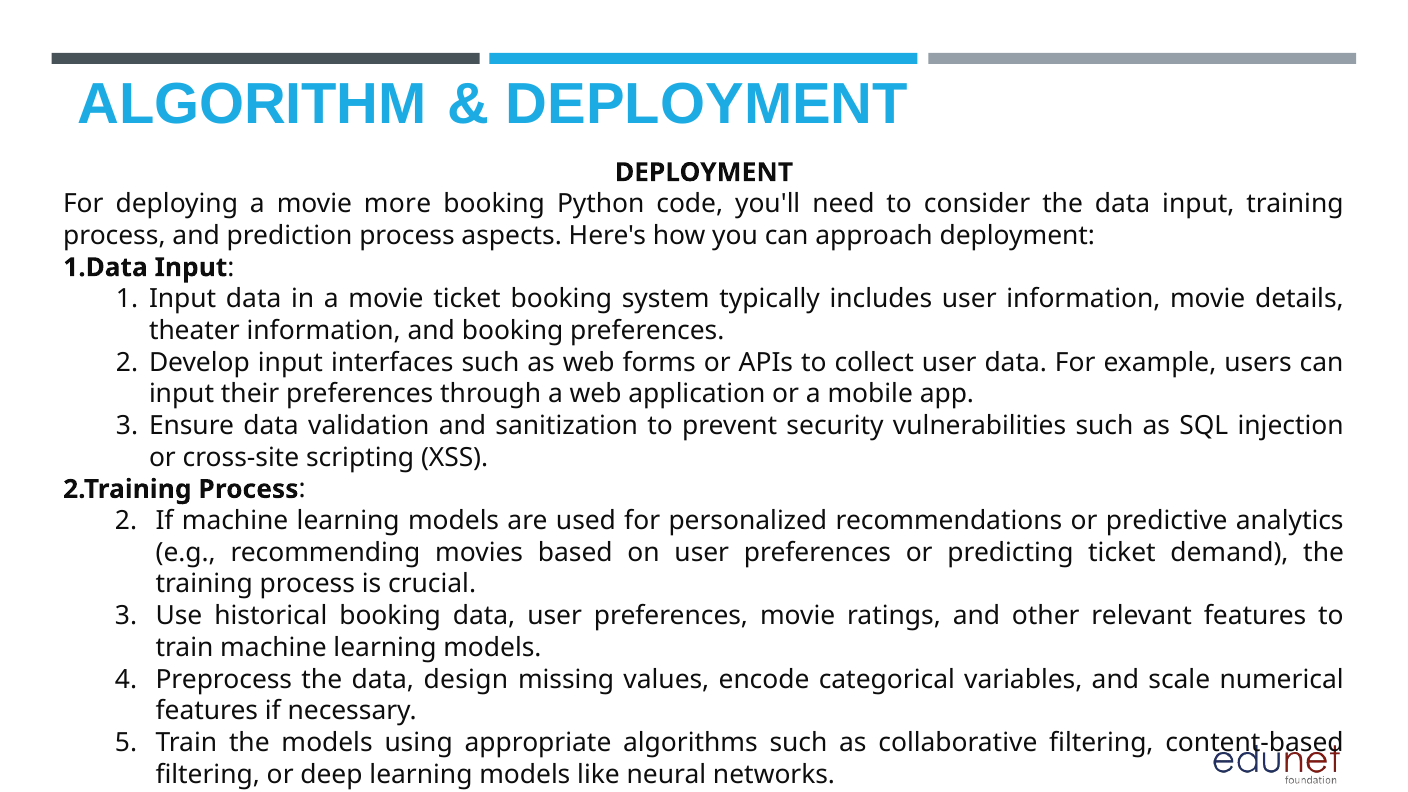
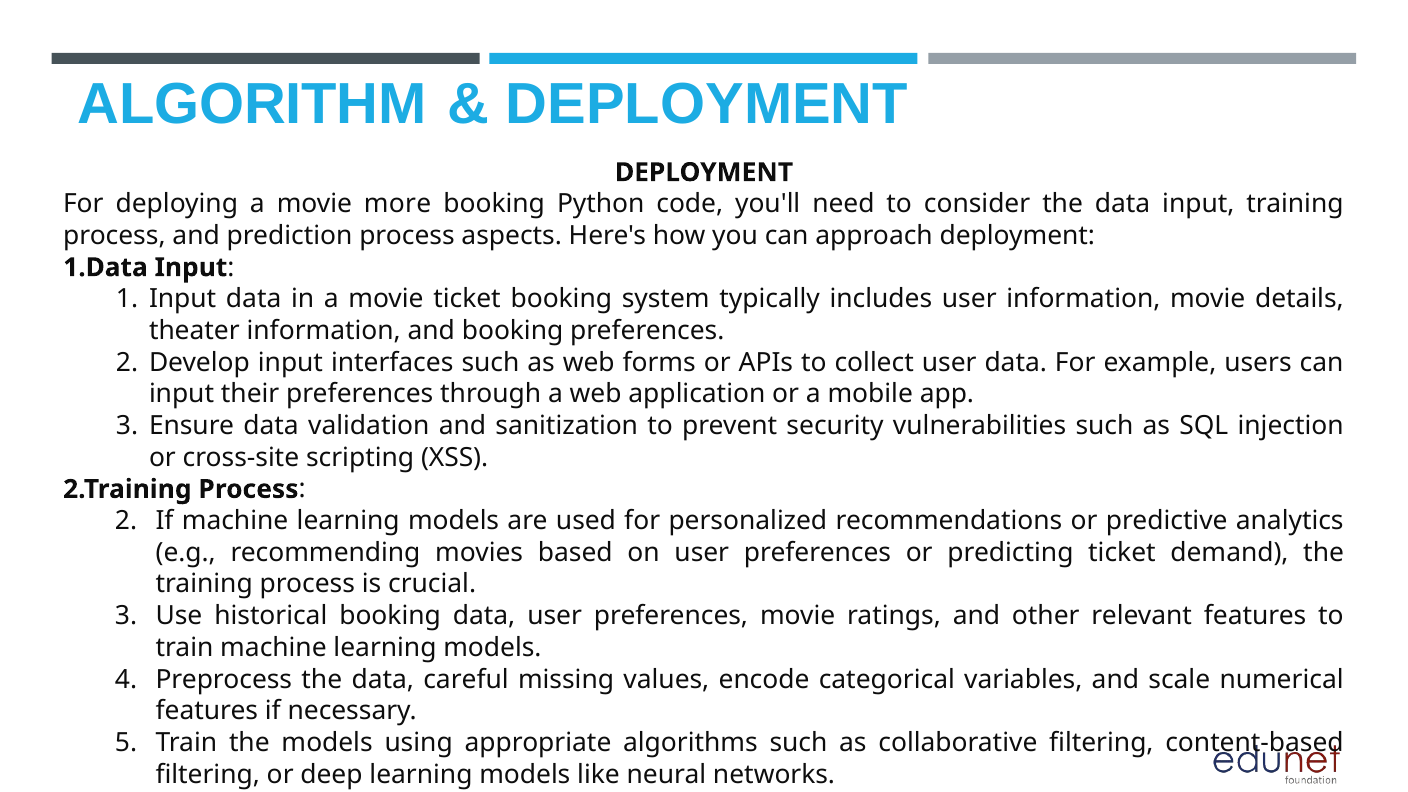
design: design -> careful
